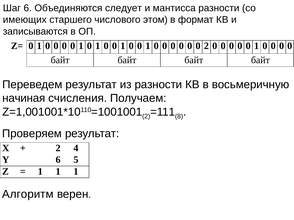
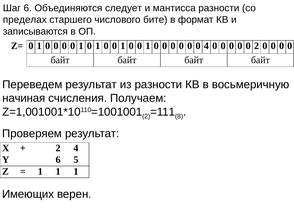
имеющих: имеющих -> пределах
этом: этом -> бите
0 2: 2 -> 4
1 at (257, 46): 1 -> 2
Алгоритм: Алгоритм -> Имеющих
